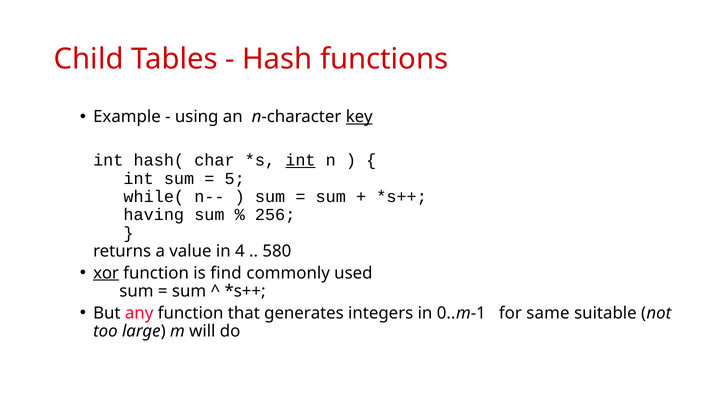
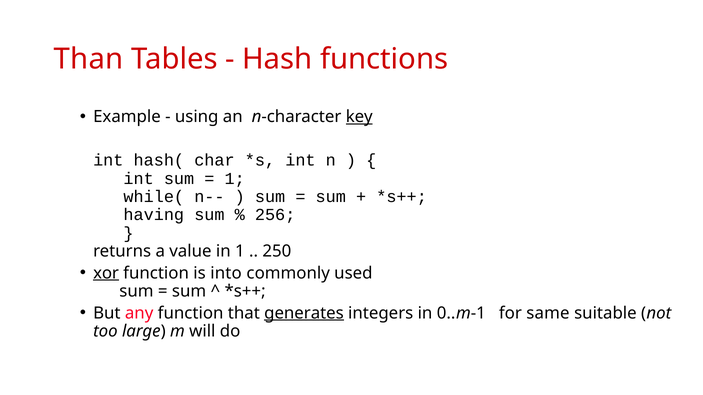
Child: Child -> Than
int at (300, 161) underline: present -> none
5 at (235, 179): 5 -> 1
in 4: 4 -> 1
580: 580 -> 250
find: find -> into
generates underline: none -> present
